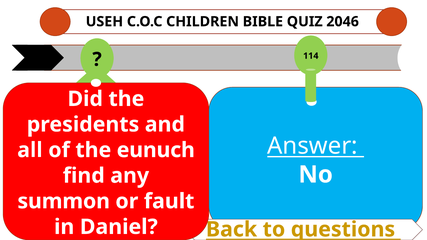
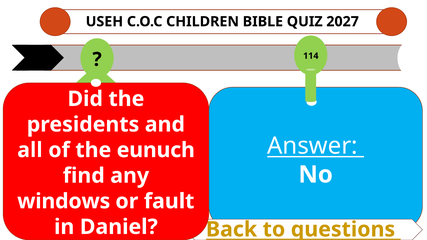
2046: 2046 -> 2027
summon: summon -> windows
